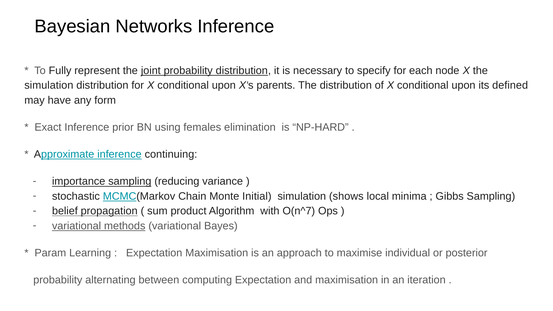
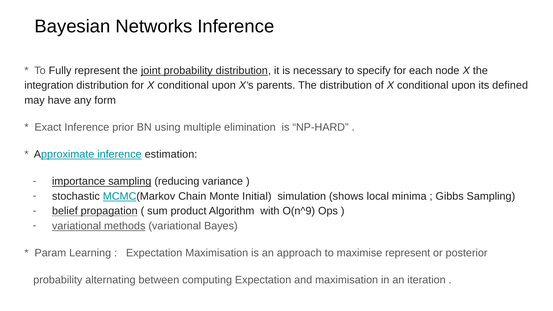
simulation at (49, 85): simulation -> integration
females: females -> multiple
continuing: continuing -> estimation
O(n^7: O(n^7 -> O(n^9
maximise individual: individual -> represent
